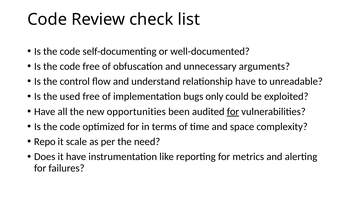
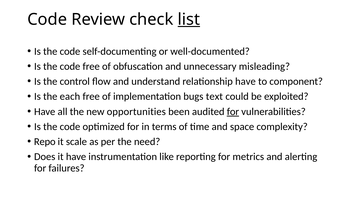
list underline: none -> present
arguments: arguments -> misleading
unreadable: unreadable -> component
used: used -> each
only: only -> text
